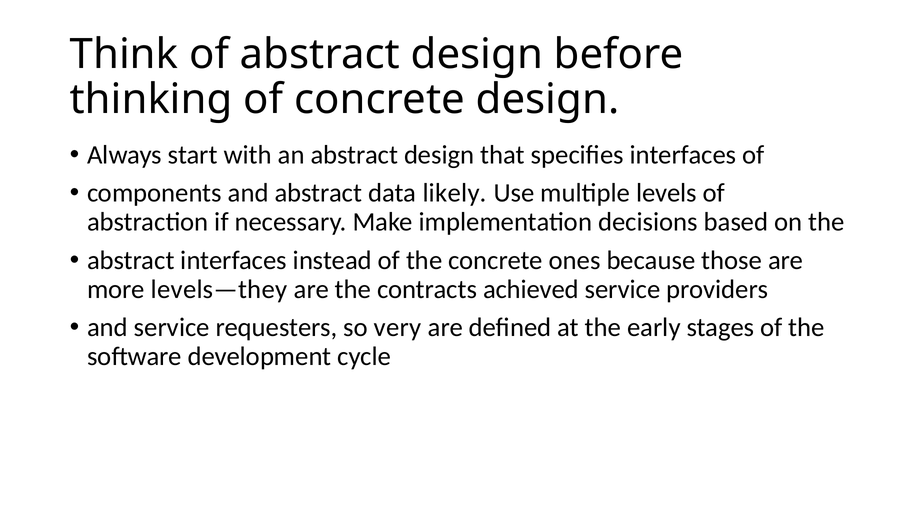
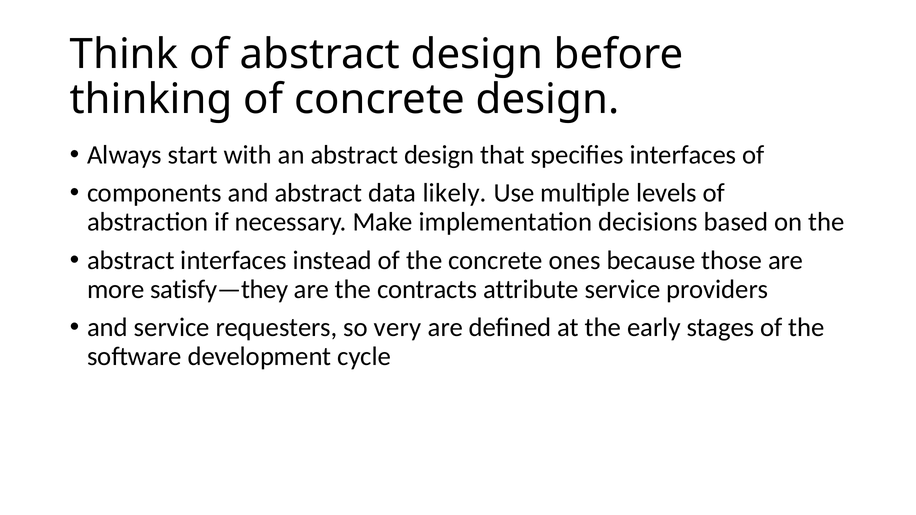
levels—they: levels—they -> satisfy—they
achieved: achieved -> attribute
